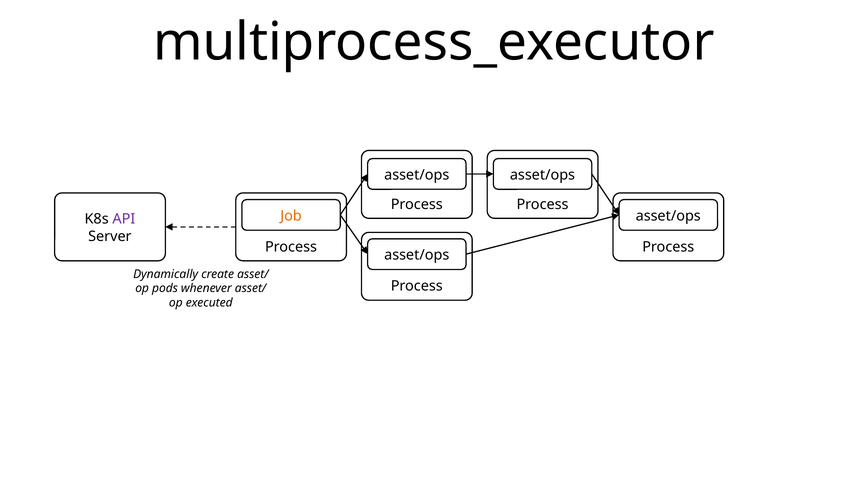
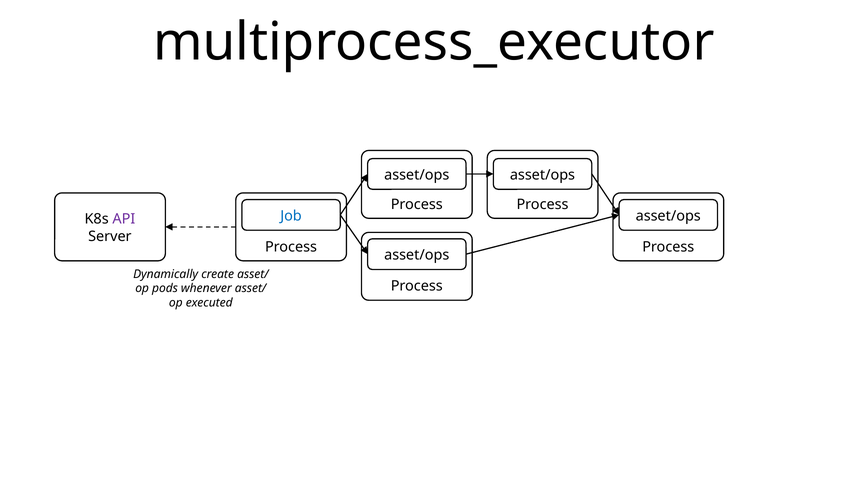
Job colour: orange -> blue
